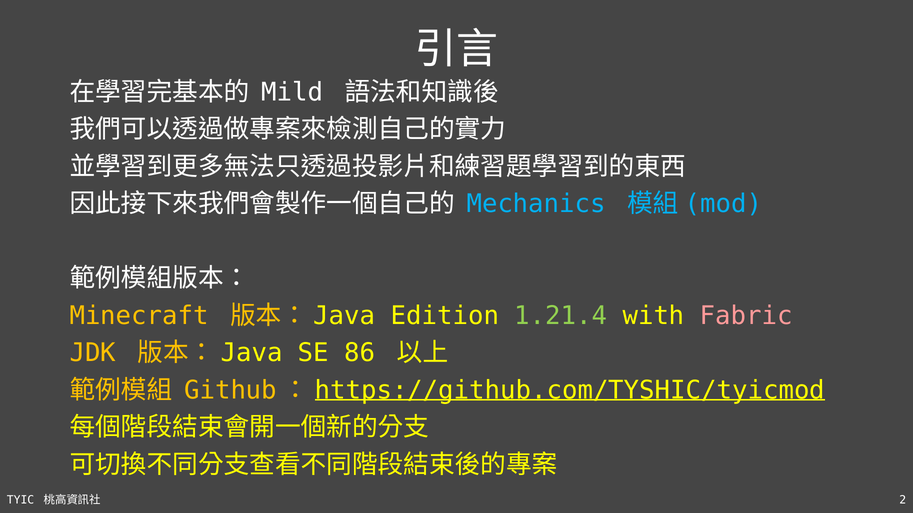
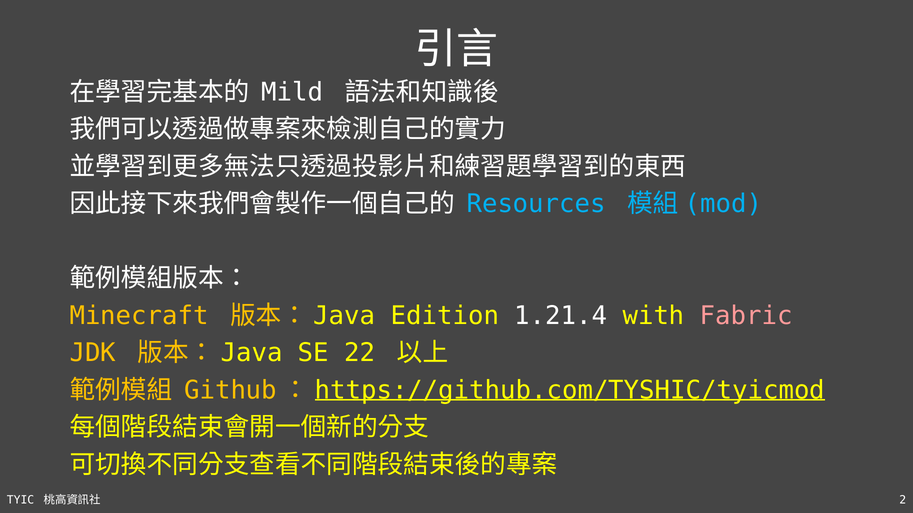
Mechanics: Mechanics -> Resources
1.21.4 colour: light green -> white
86: 86 -> 22
